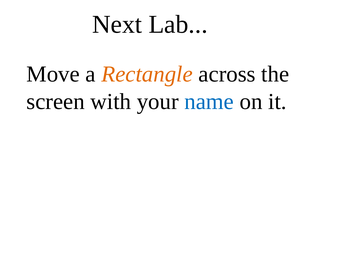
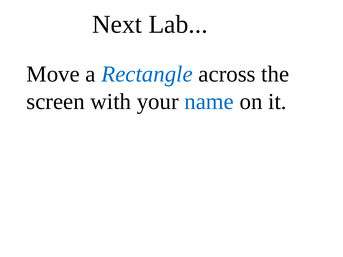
Rectangle colour: orange -> blue
